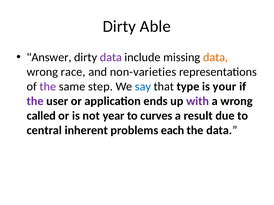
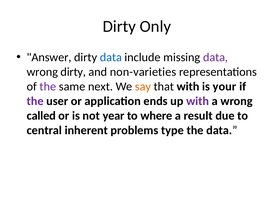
Able: Able -> Only
data at (111, 57) colour: purple -> blue
data at (216, 57) colour: orange -> purple
wrong race: race -> dirty
step: step -> next
say colour: blue -> orange
that type: type -> with
curves: curves -> where
each: each -> type
